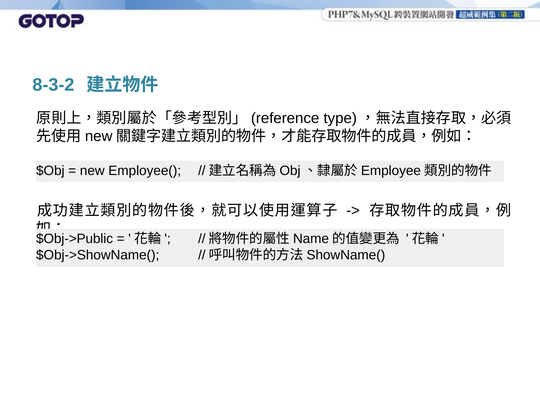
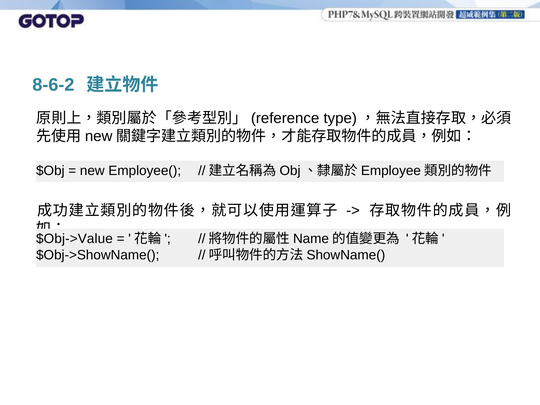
8-3-2: 8-3-2 -> 8-6-2
$Obj->Public: $Obj->Public -> $Obj->Value
